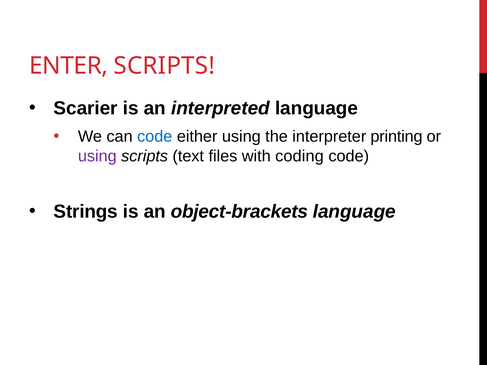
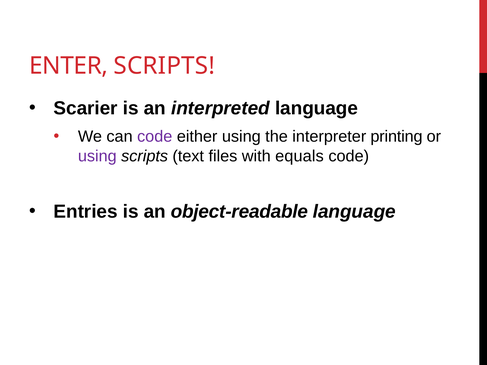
code at (155, 137) colour: blue -> purple
coding: coding -> equals
Strings: Strings -> Entries
object-brackets: object-brackets -> object-readable
